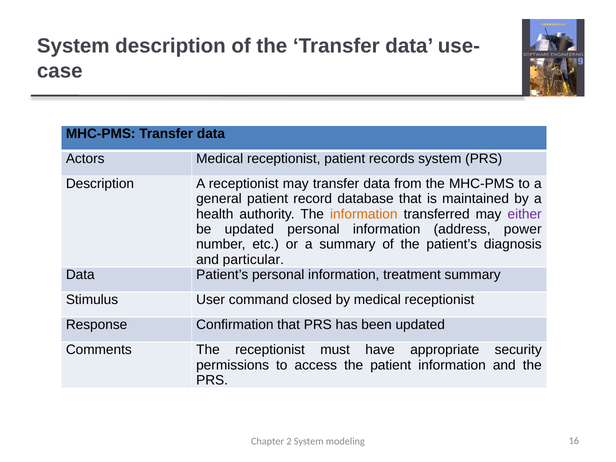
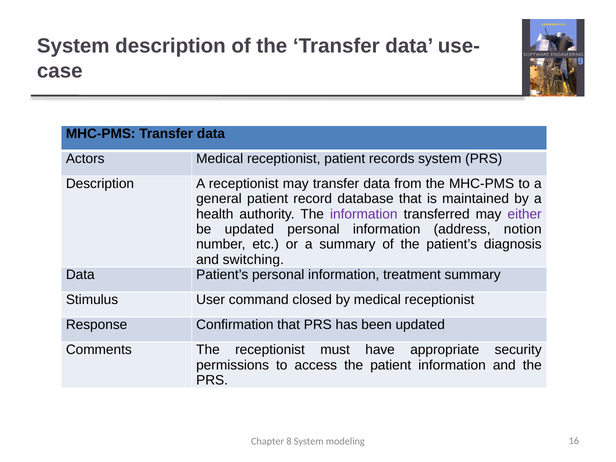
information at (364, 214) colour: orange -> purple
power: power -> notion
particular: particular -> switching
2: 2 -> 8
